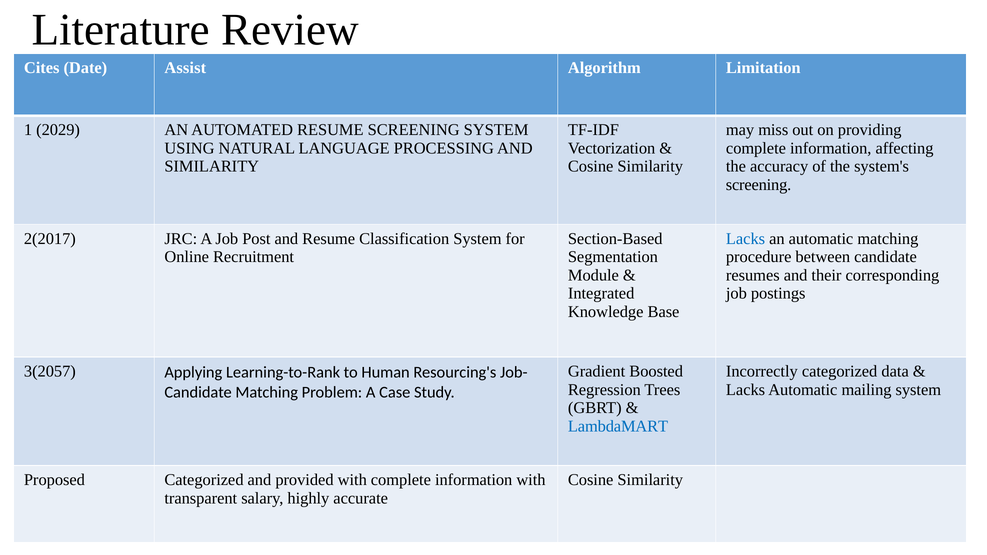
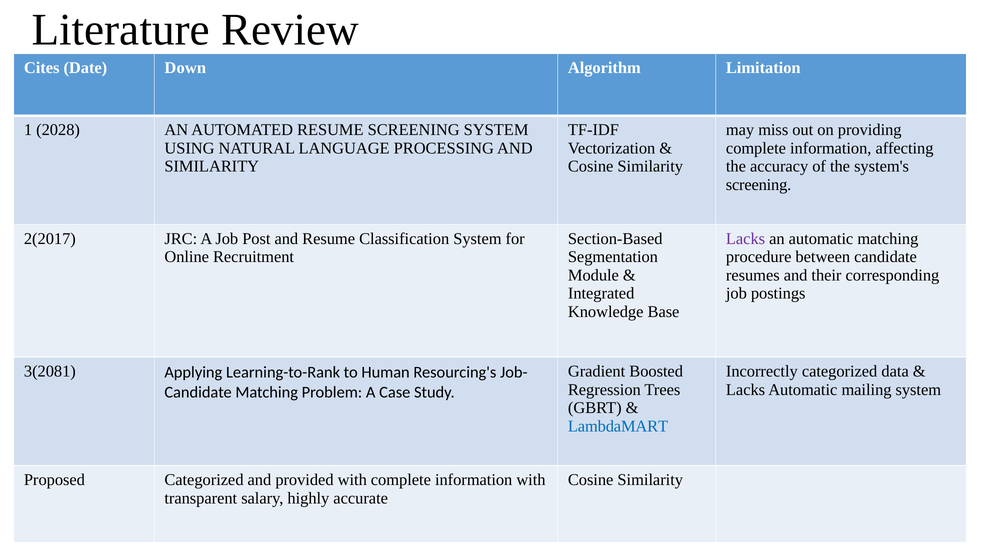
Assist: Assist -> Down
2029: 2029 -> 2028
Lacks at (746, 239) colour: blue -> purple
3(2057: 3(2057 -> 3(2081
